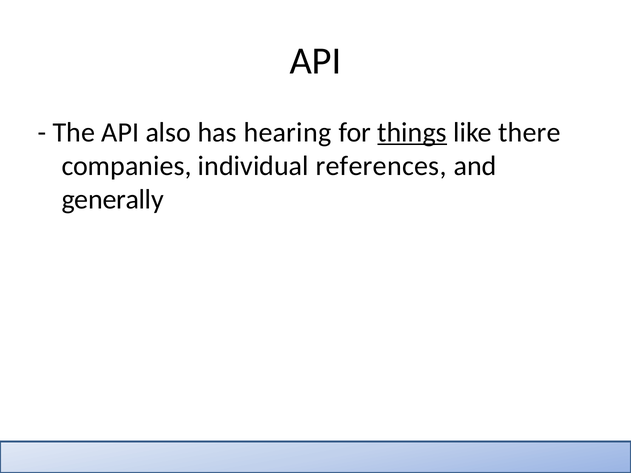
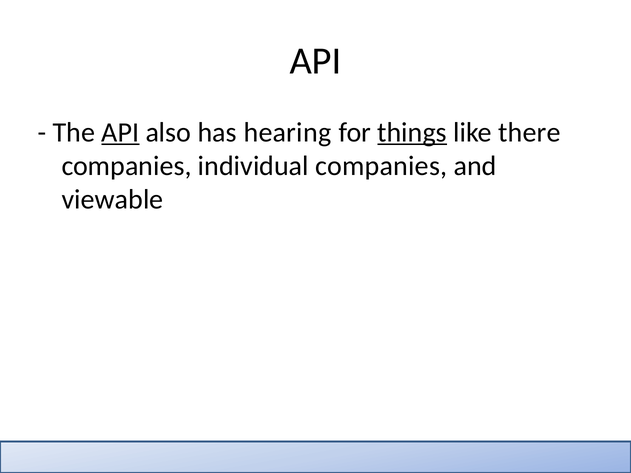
API at (120, 132) underline: none -> present
individual references: references -> companies
generally: generally -> viewable
